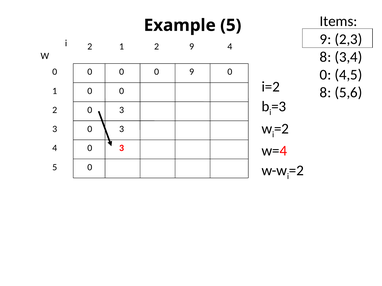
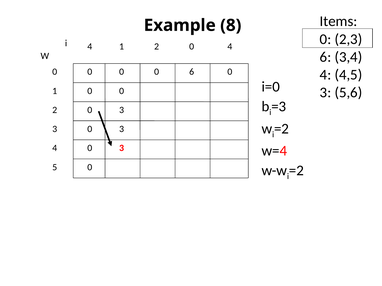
Example 5: 5 -> 8
9 at (325, 39): 9 -> 0
i 2: 2 -> 4
2 9: 9 -> 0
8 at (325, 57): 8 -> 6
0 9: 9 -> 6
0 at (325, 75): 0 -> 4
i=2: i=2 -> i=0
8 at (325, 93): 8 -> 3
